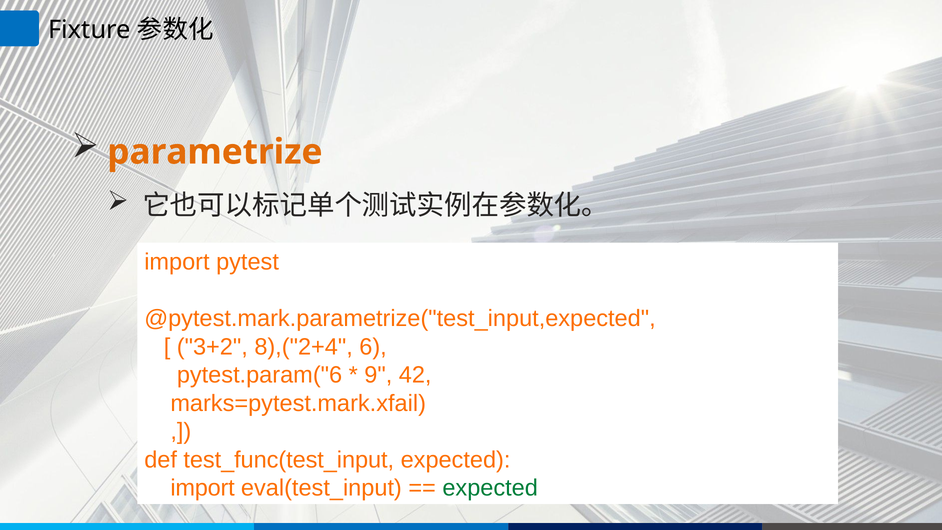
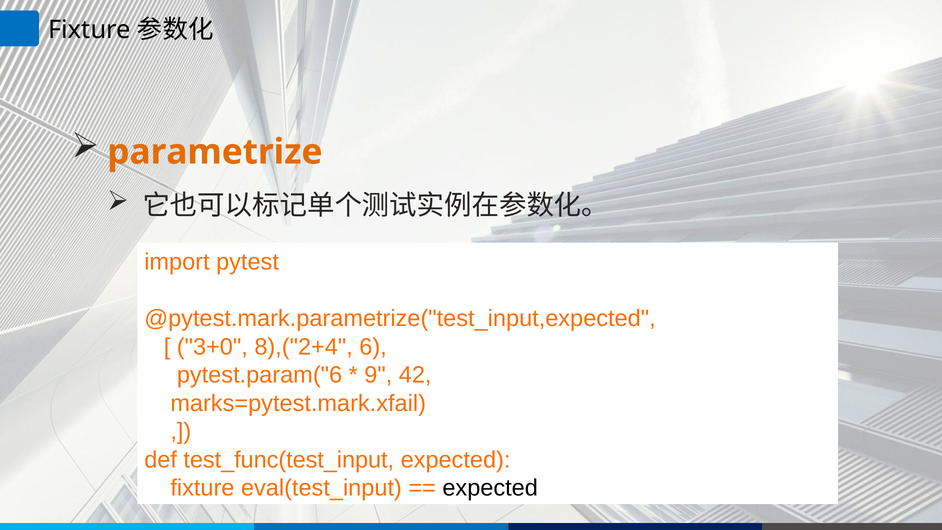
3+2: 3+2 -> 3+0
import at (203, 488): import -> fixture
expected at (490, 488) colour: green -> black
